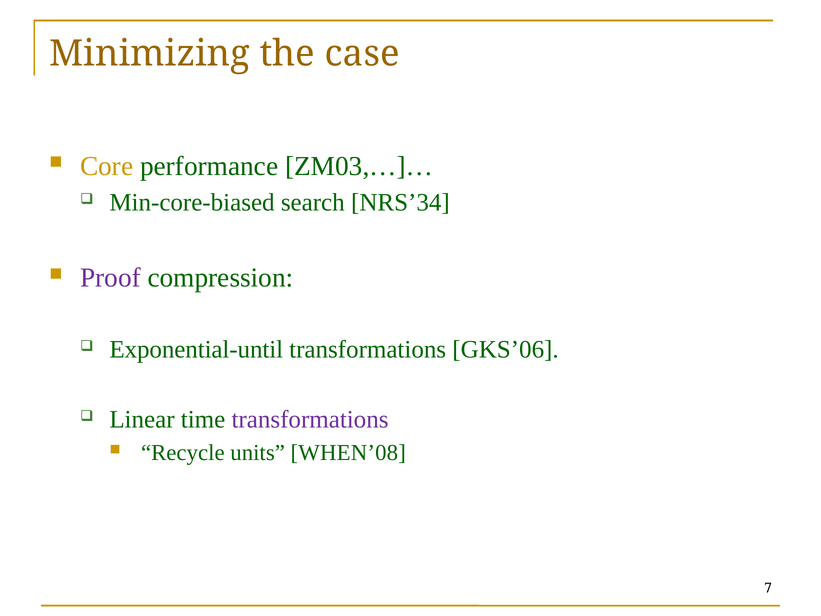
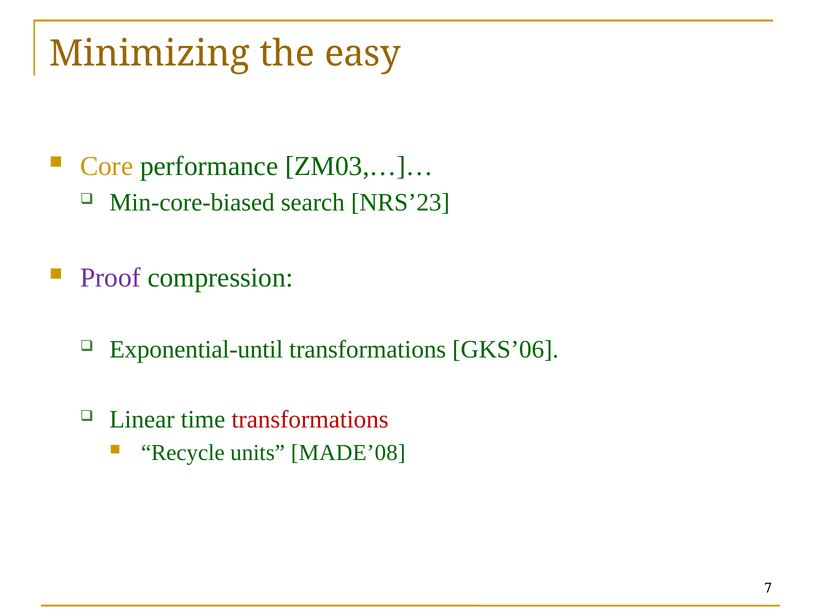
case: case -> easy
NRS’34: NRS’34 -> NRS’23
transformations at (310, 419) colour: purple -> red
WHEN’08: WHEN’08 -> MADE’08
